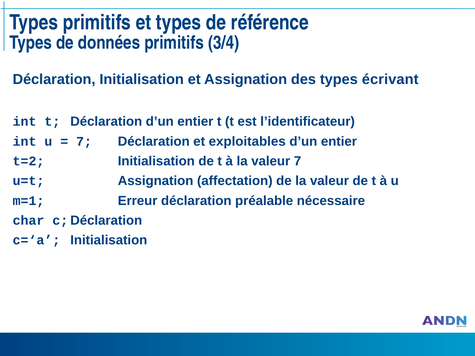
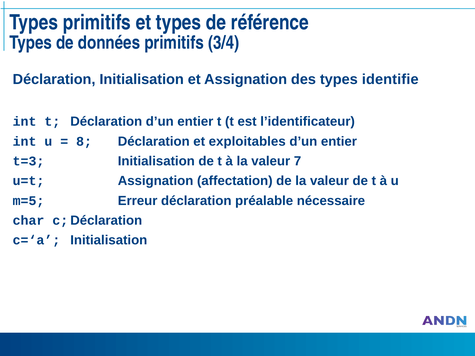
écrivant: écrivant -> identifie
7 at (84, 141): 7 -> 8
t=2: t=2 -> t=3
m=1: m=1 -> m=5
